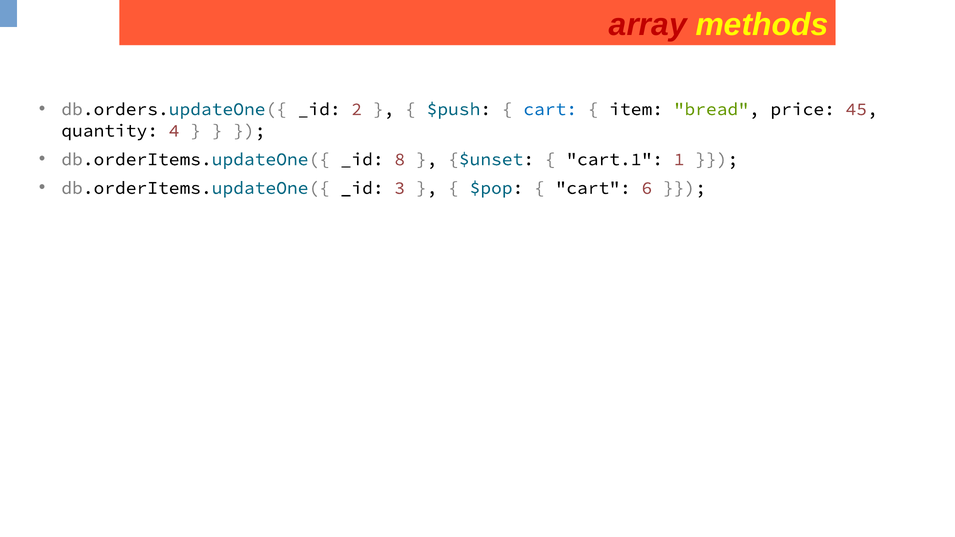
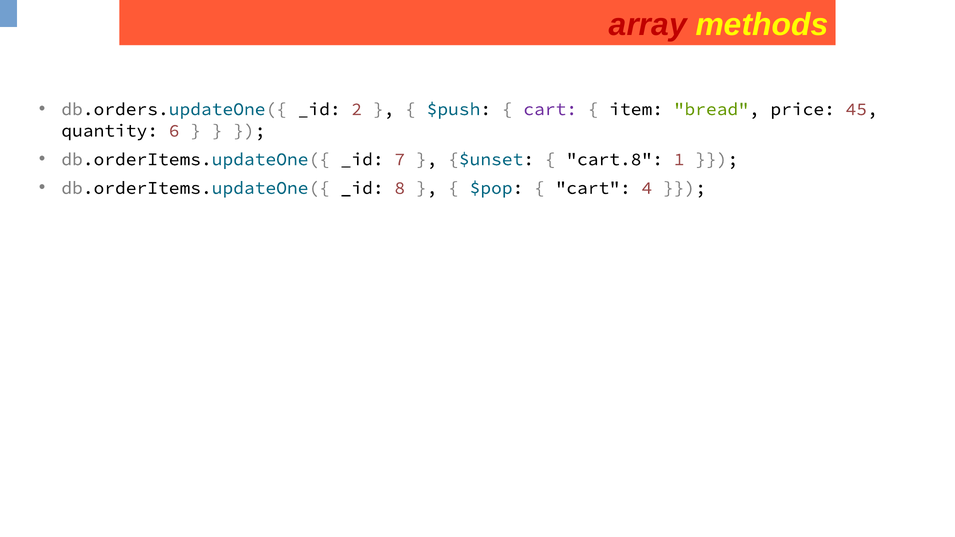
cart at (550, 109) colour: blue -> purple
4: 4 -> 6
8: 8 -> 7
cart.1: cart.1 -> cart.8
3: 3 -> 8
6: 6 -> 4
